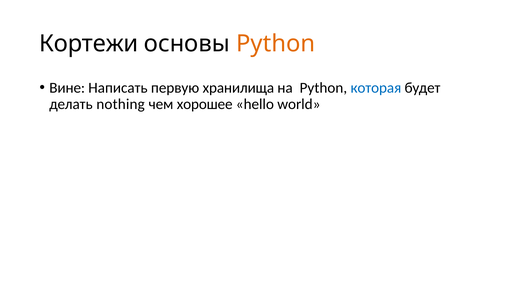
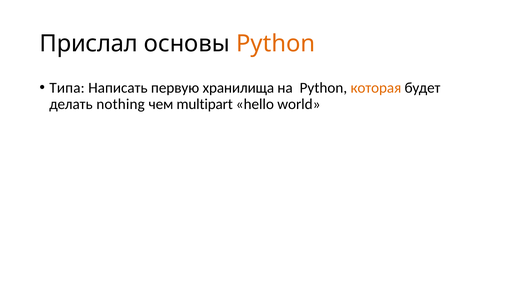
Кортежи: Кортежи -> Прислал
Вине: Вине -> Типа
которая colour: blue -> orange
хорошее: хорошее -> multipart
